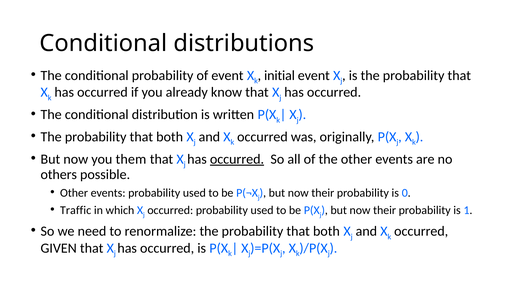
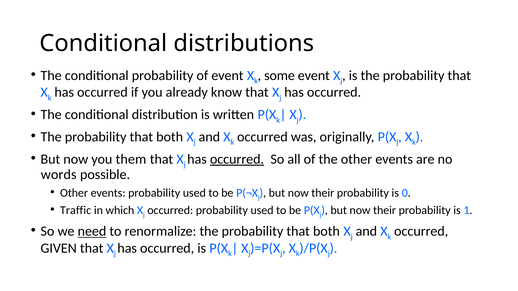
initial: initial -> some
others: others -> words
need underline: none -> present
